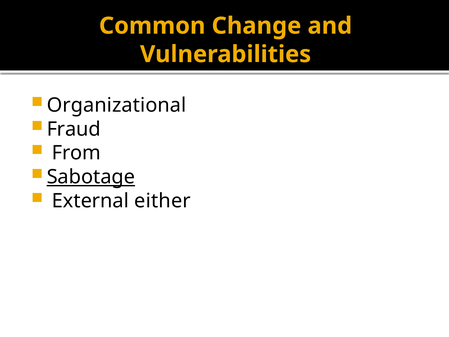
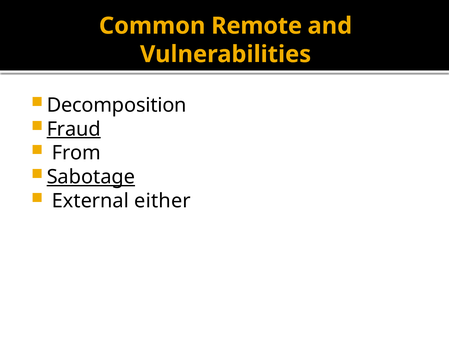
Change: Change -> Remote
Organizational: Organizational -> Decomposition
Fraud underline: none -> present
